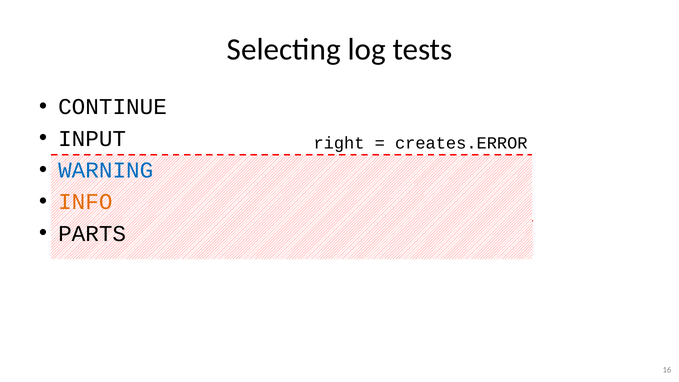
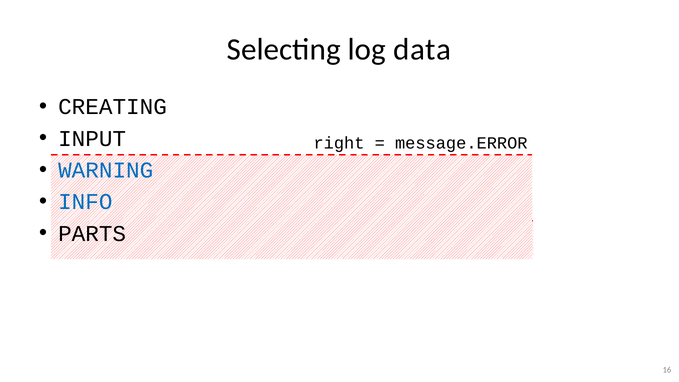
tests: tests -> data
CONTINUE: CONTINUE -> CREATING
creates.ERROR: creates.ERROR -> message.ERROR
INFO colour: orange -> blue
